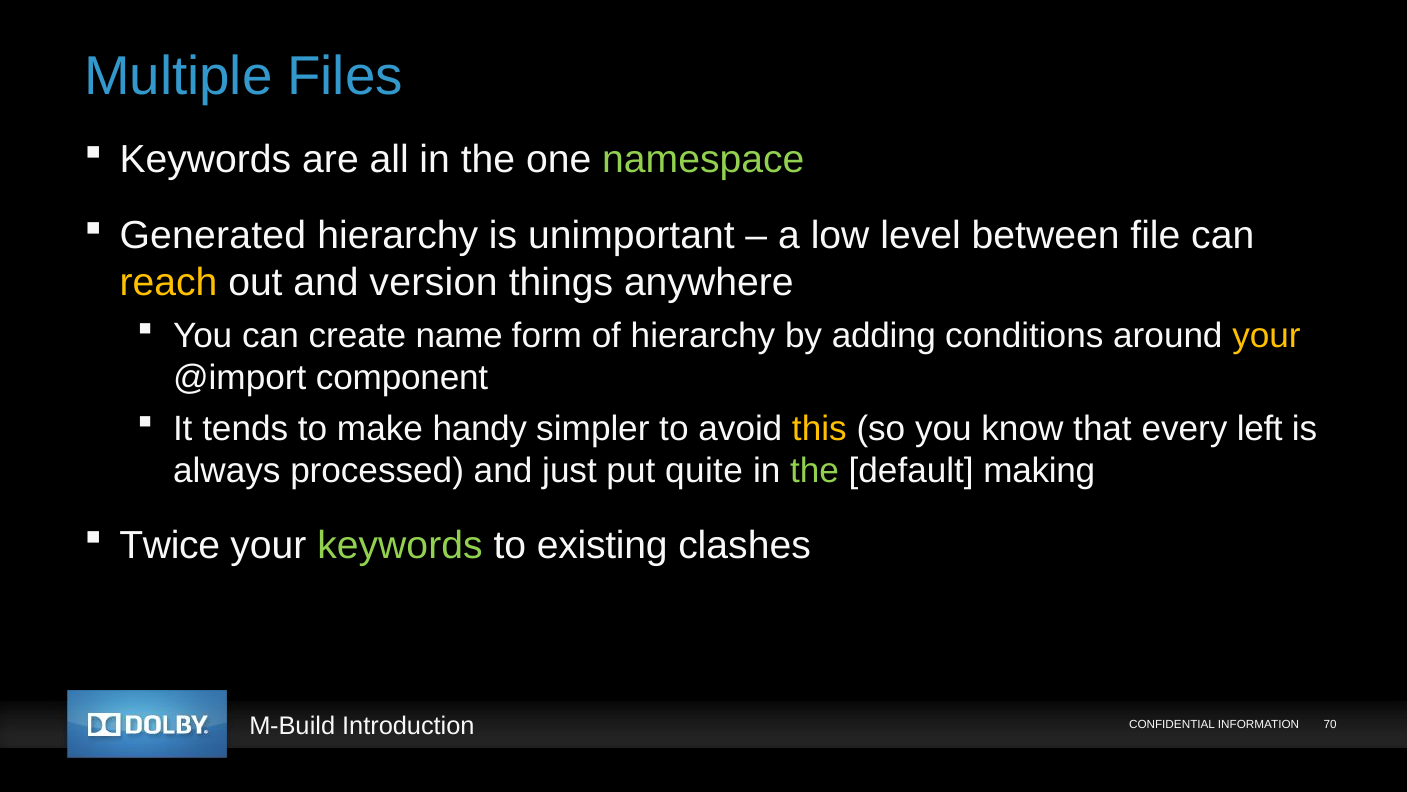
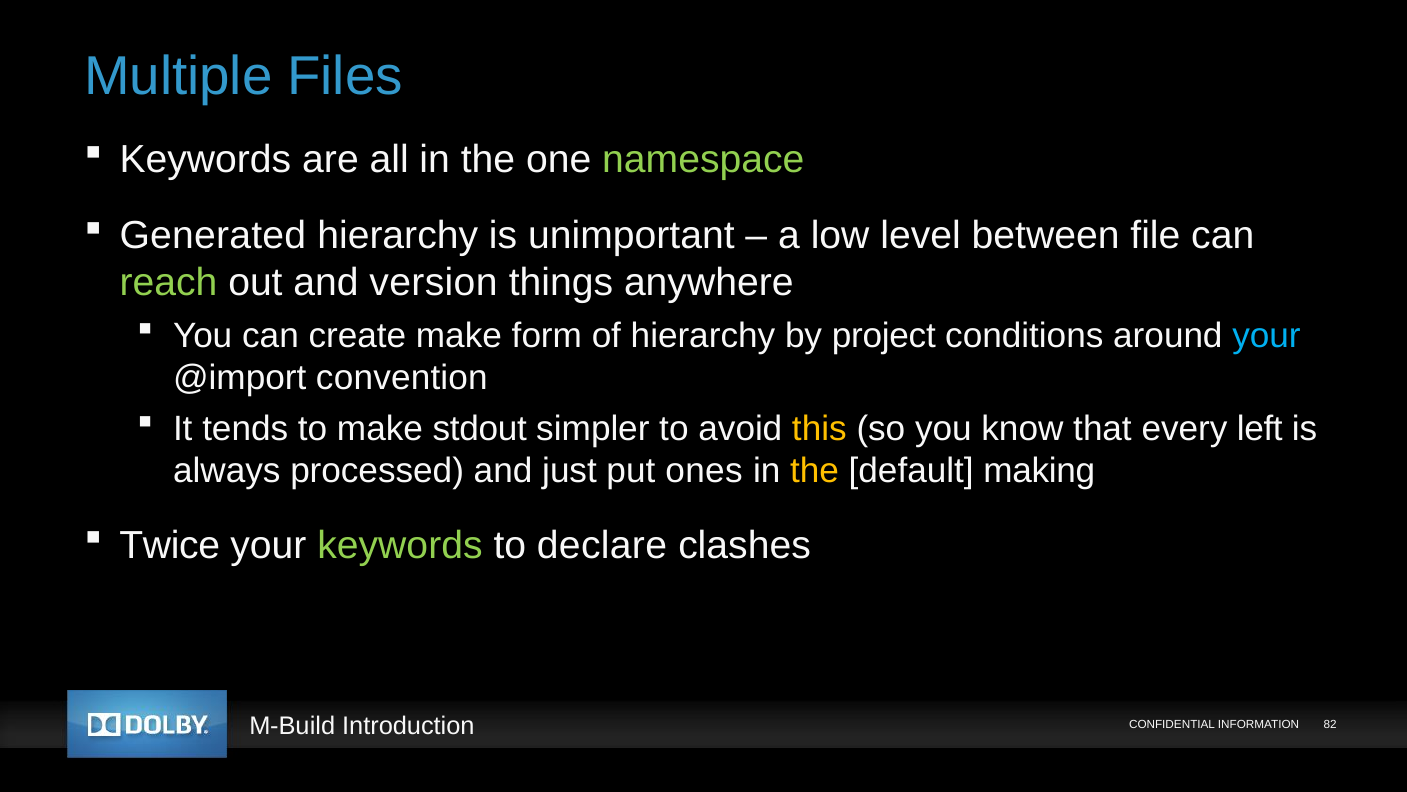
reach colour: yellow -> light green
create name: name -> make
adding: adding -> project
your at (1267, 336) colour: yellow -> light blue
component: component -> convention
handy: handy -> stdout
quite: quite -> ones
the at (814, 471) colour: light green -> yellow
existing: existing -> declare
70: 70 -> 82
